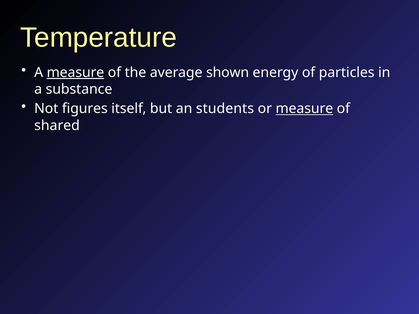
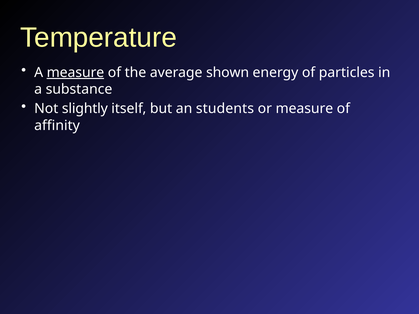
figures: figures -> slightly
measure at (304, 109) underline: present -> none
shared: shared -> affinity
